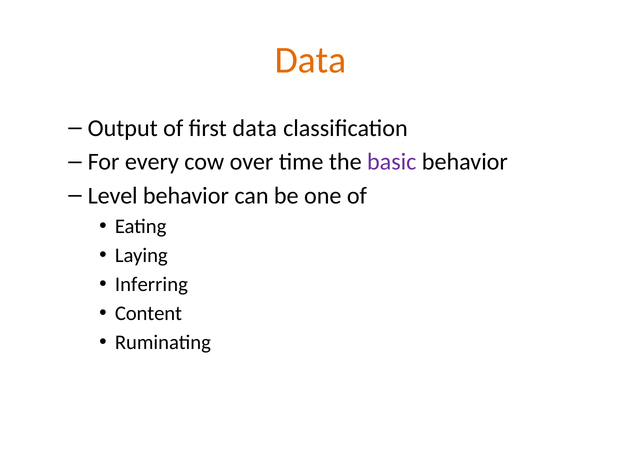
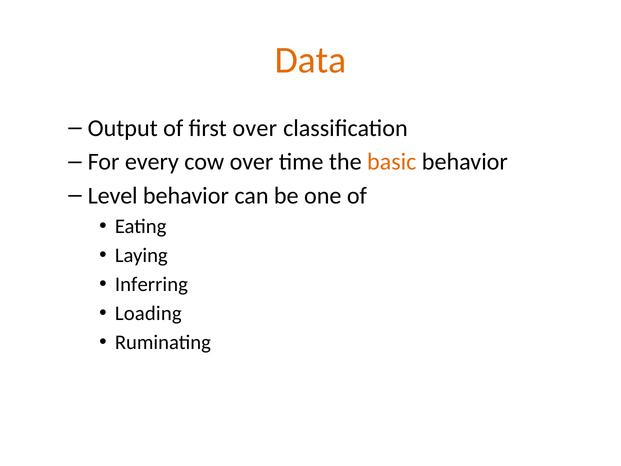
first data: data -> over
basic colour: purple -> orange
Content: Content -> Loading
